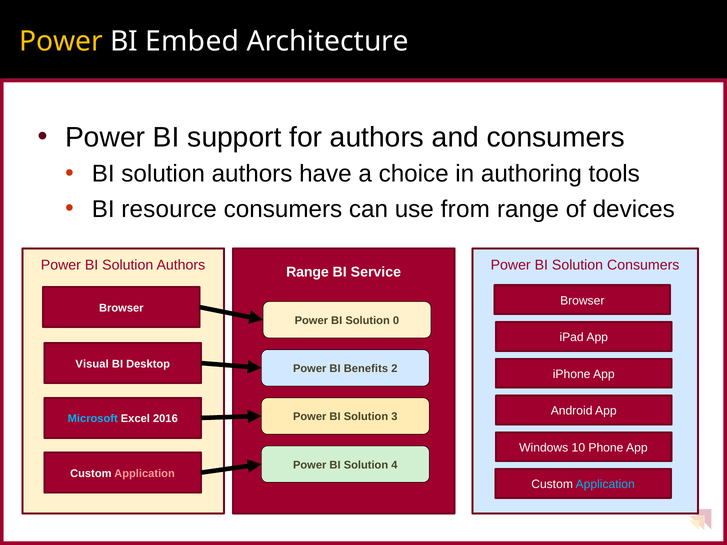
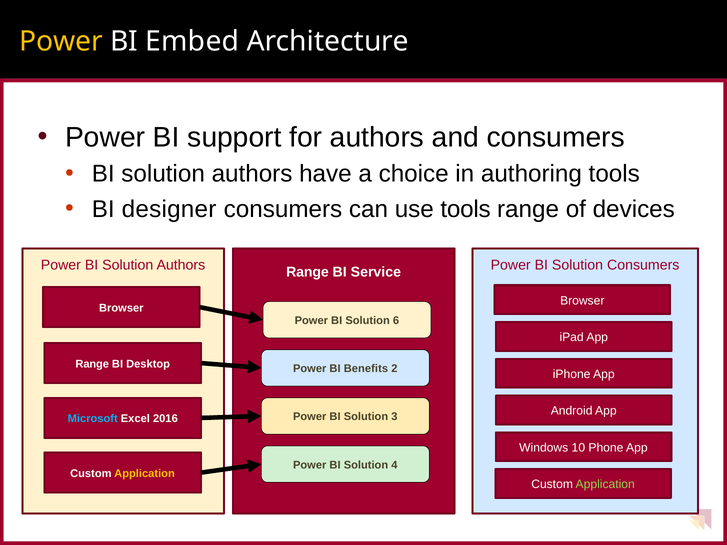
resource: resource -> designer
use from: from -> tools
0: 0 -> 6
Visual at (92, 364): Visual -> Range
Application at (145, 474) colour: pink -> yellow
Application at (605, 485) colour: light blue -> light green
